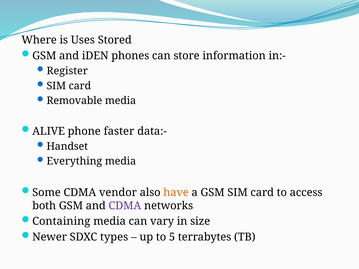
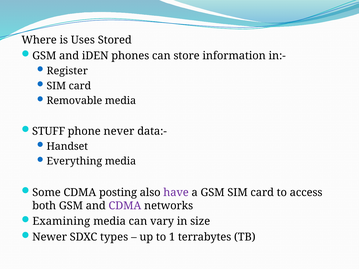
ALIVE: ALIVE -> STUFF
faster: faster -> never
vendor: vendor -> posting
have colour: orange -> purple
Containing: Containing -> Examining
5: 5 -> 1
